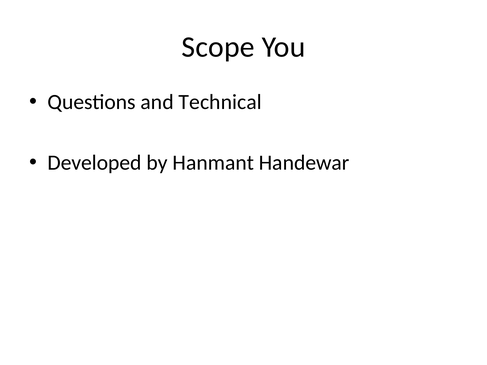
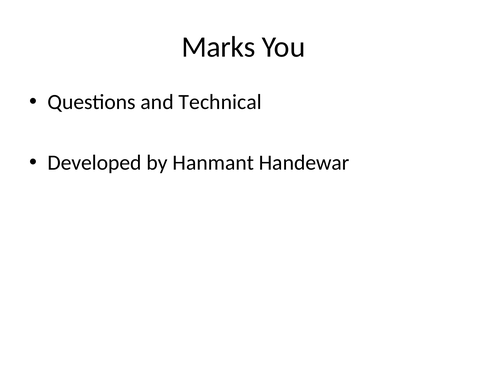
Scope: Scope -> Marks
